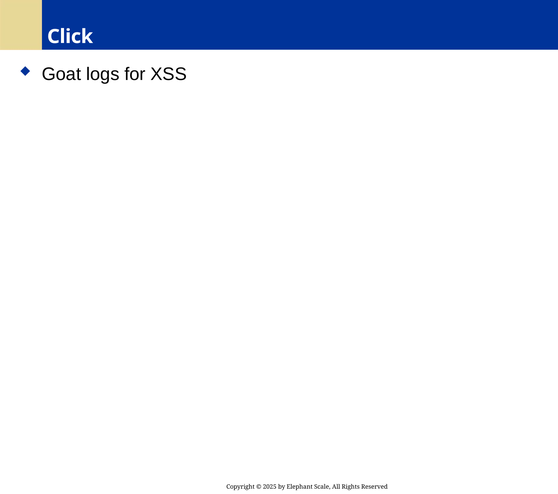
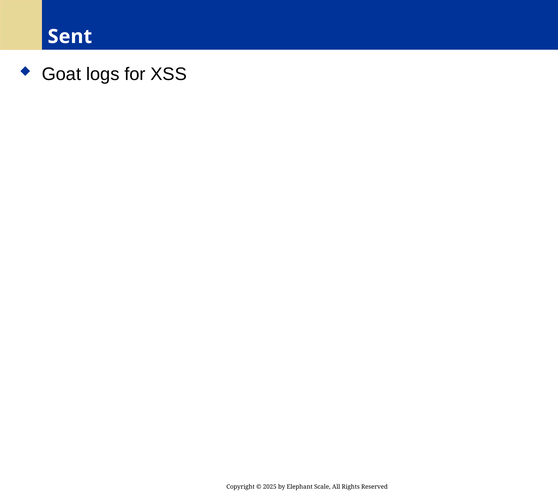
Click: Click -> Sent
